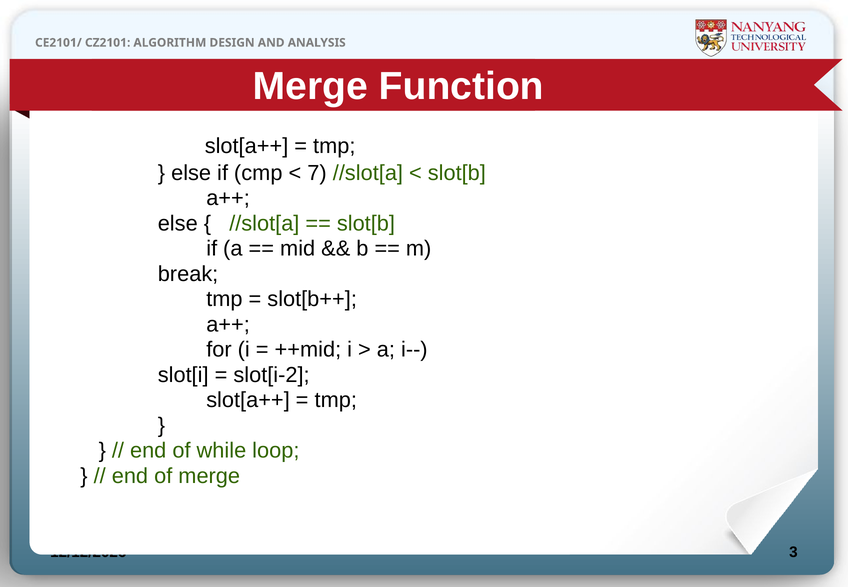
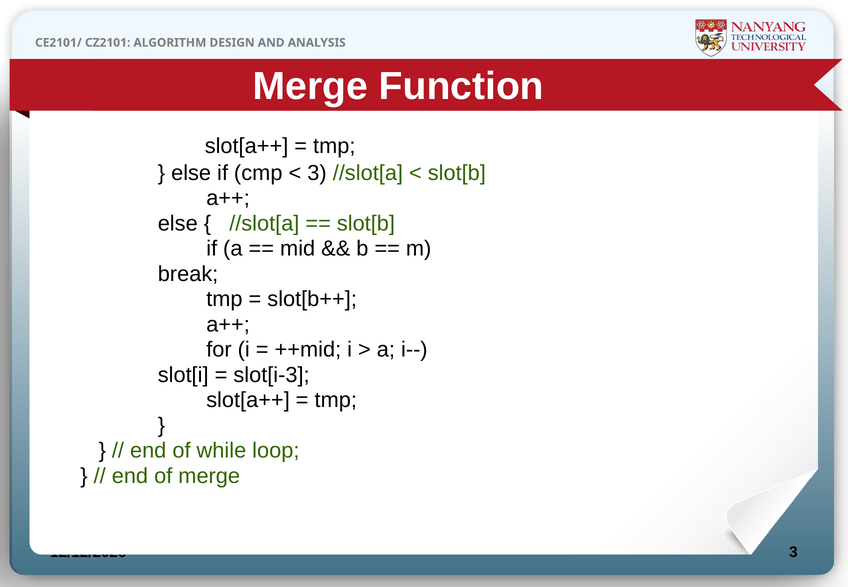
7 at (317, 173): 7 -> 3
slot[i-2: slot[i-2 -> slot[i-3
